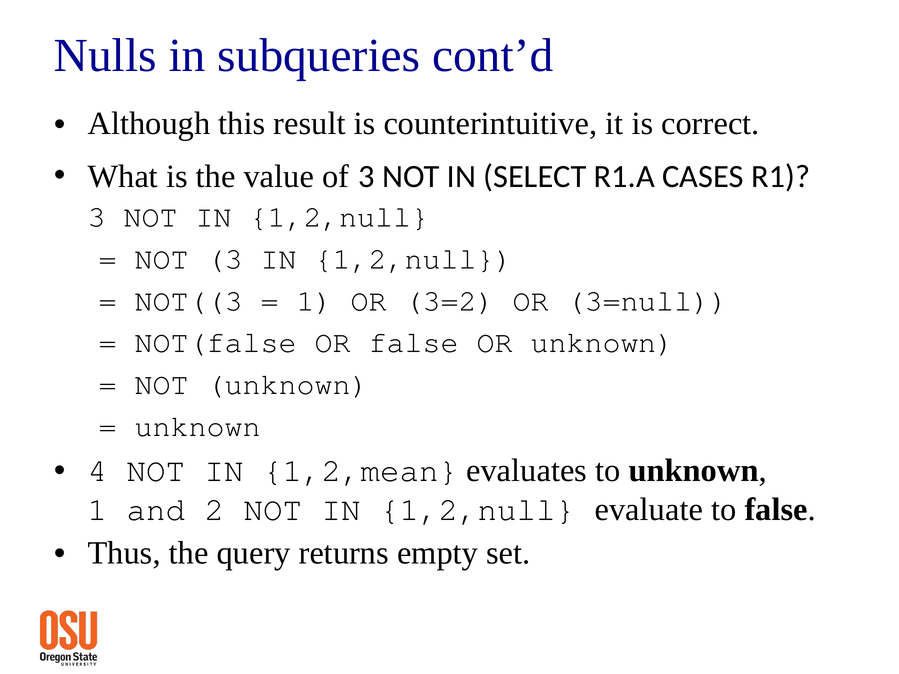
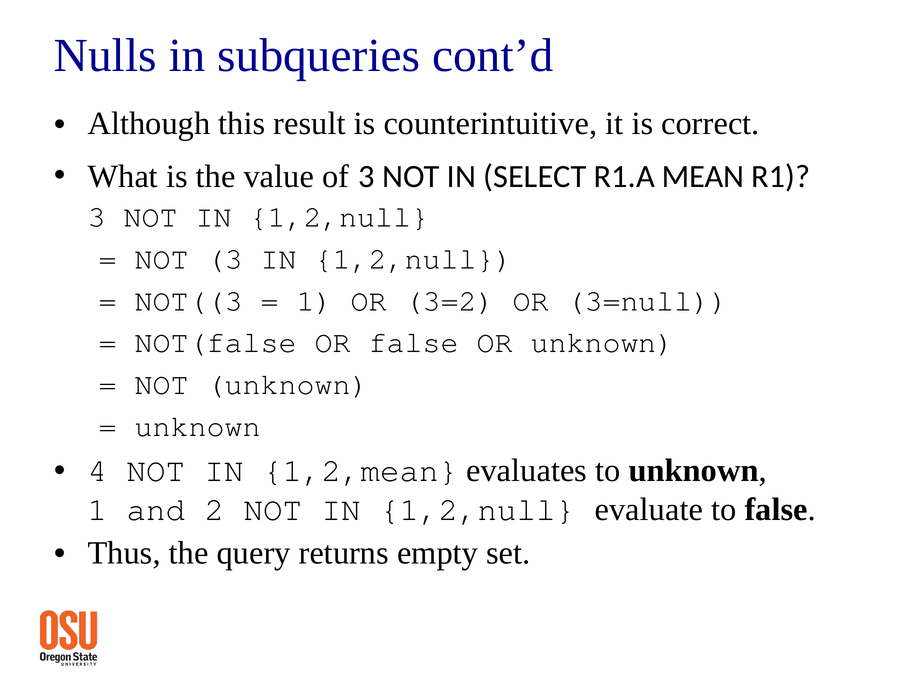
CASES: CASES -> MEAN
